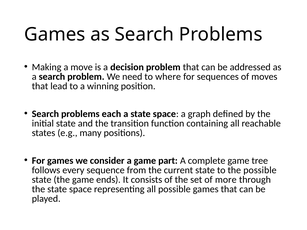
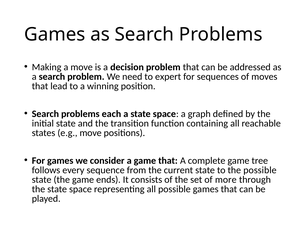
where: where -> expert
e.g many: many -> move
game part: part -> that
